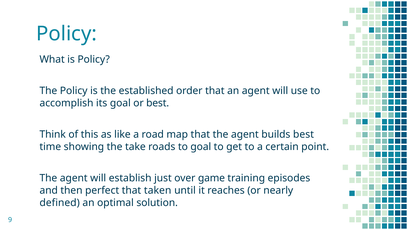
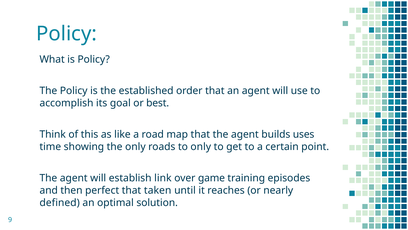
builds best: best -> uses
the take: take -> only
to goal: goal -> only
just: just -> link
